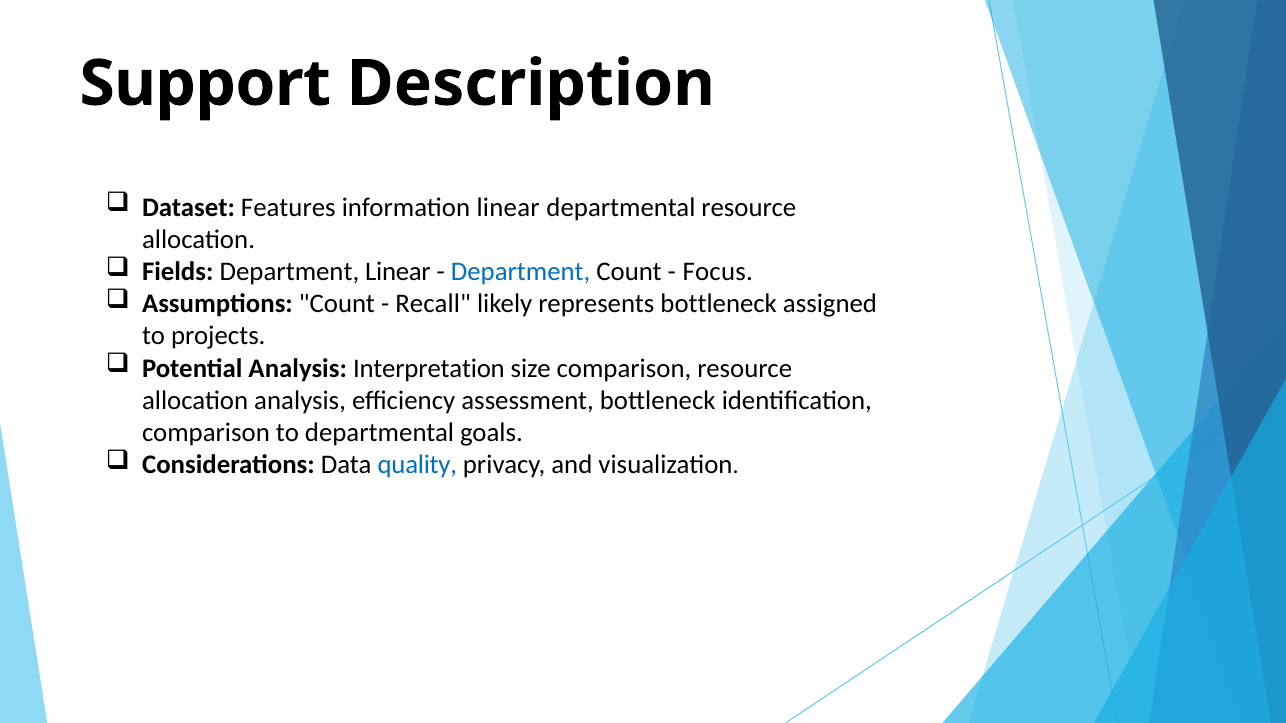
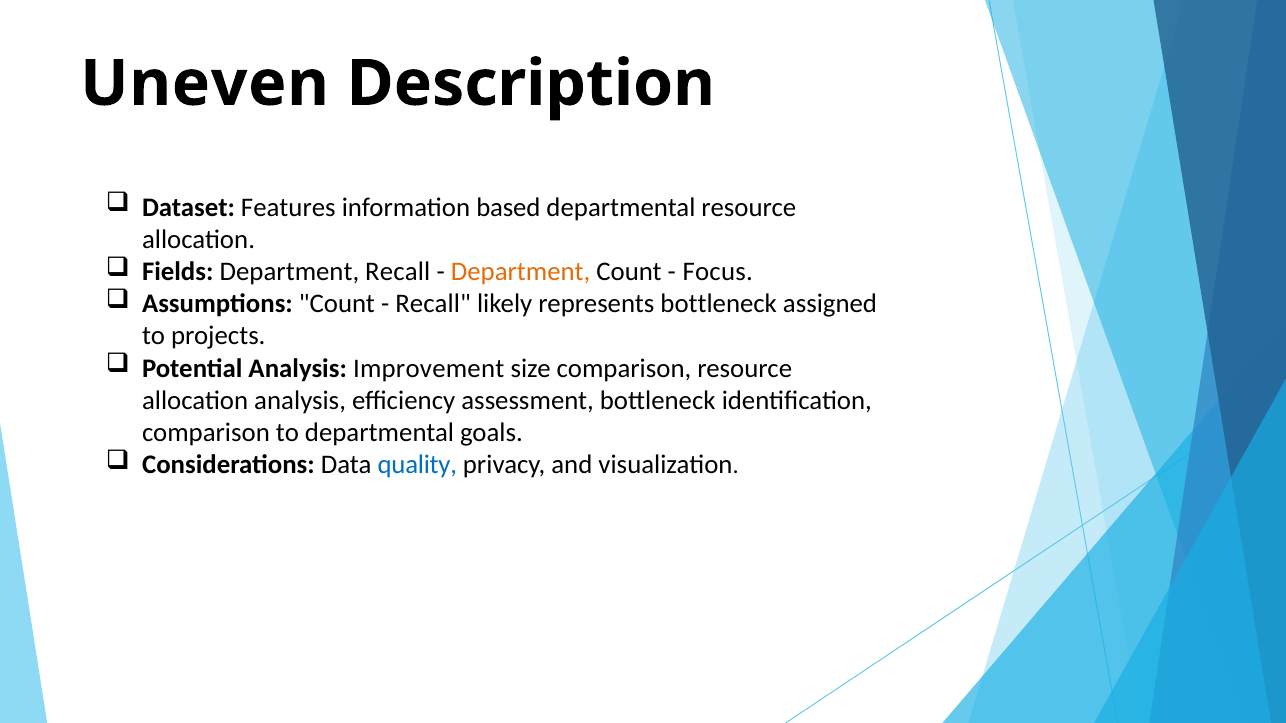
Support: Support -> Uneven
information linear: linear -> based
Department Linear: Linear -> Recall
Department at (521, 272) colour: blue -> orange
Interpretation: Interpretation -> Improvement
